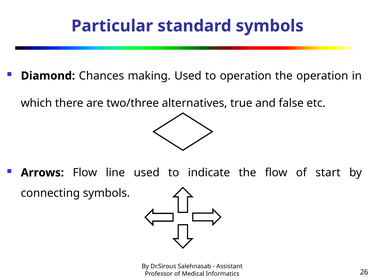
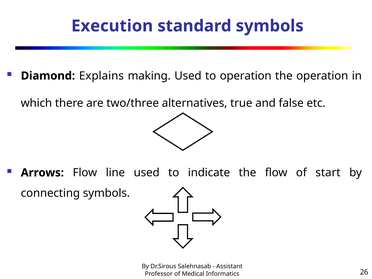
Particular: Particular -> Execution
Chances: Chances -> Explains
